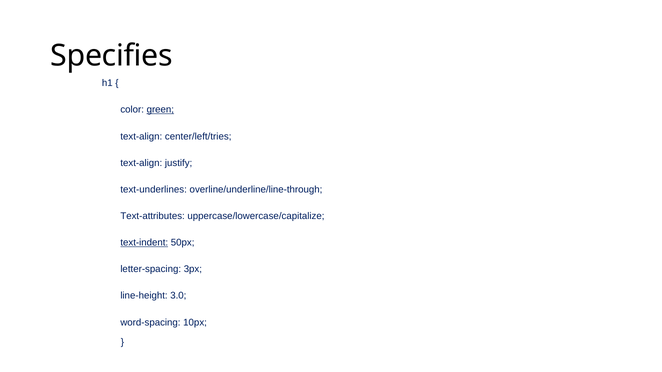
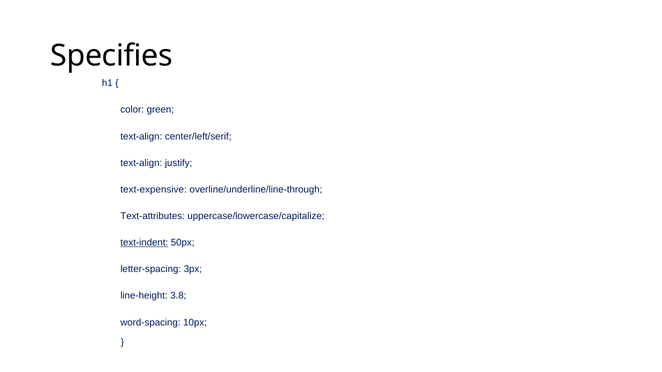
green underline: present -> none
center/left/tries: center/left/tries -> center/left/serif
text-underlines: text-underlines -> text-expensive
3.0: 3.0 -> 3.8
